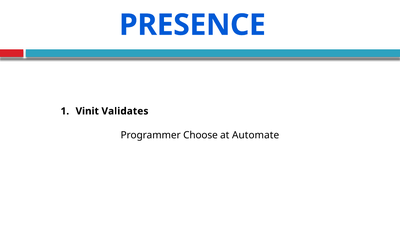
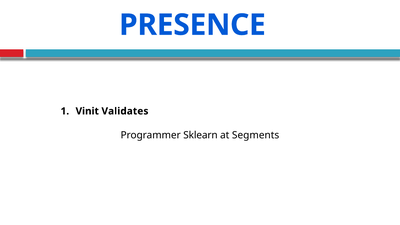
Choose: Choose -> Sklearn
Automate: Automate -> Segments
